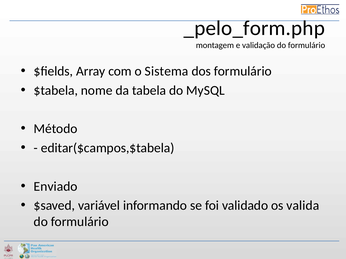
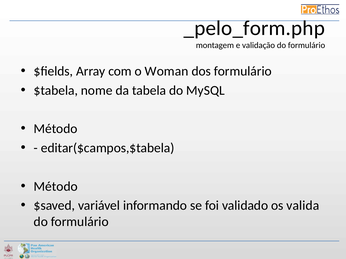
Sistema: Sistema -> Woman
Enviado at (56, 187): Enviado -> Método
